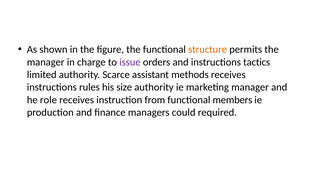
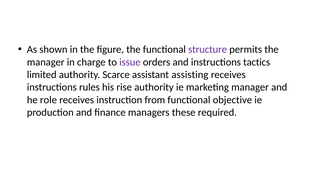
structure colour: orange -> purple
methods: methods -> assisting
size: size -> rise
members: members -> objective
could: could -> these
